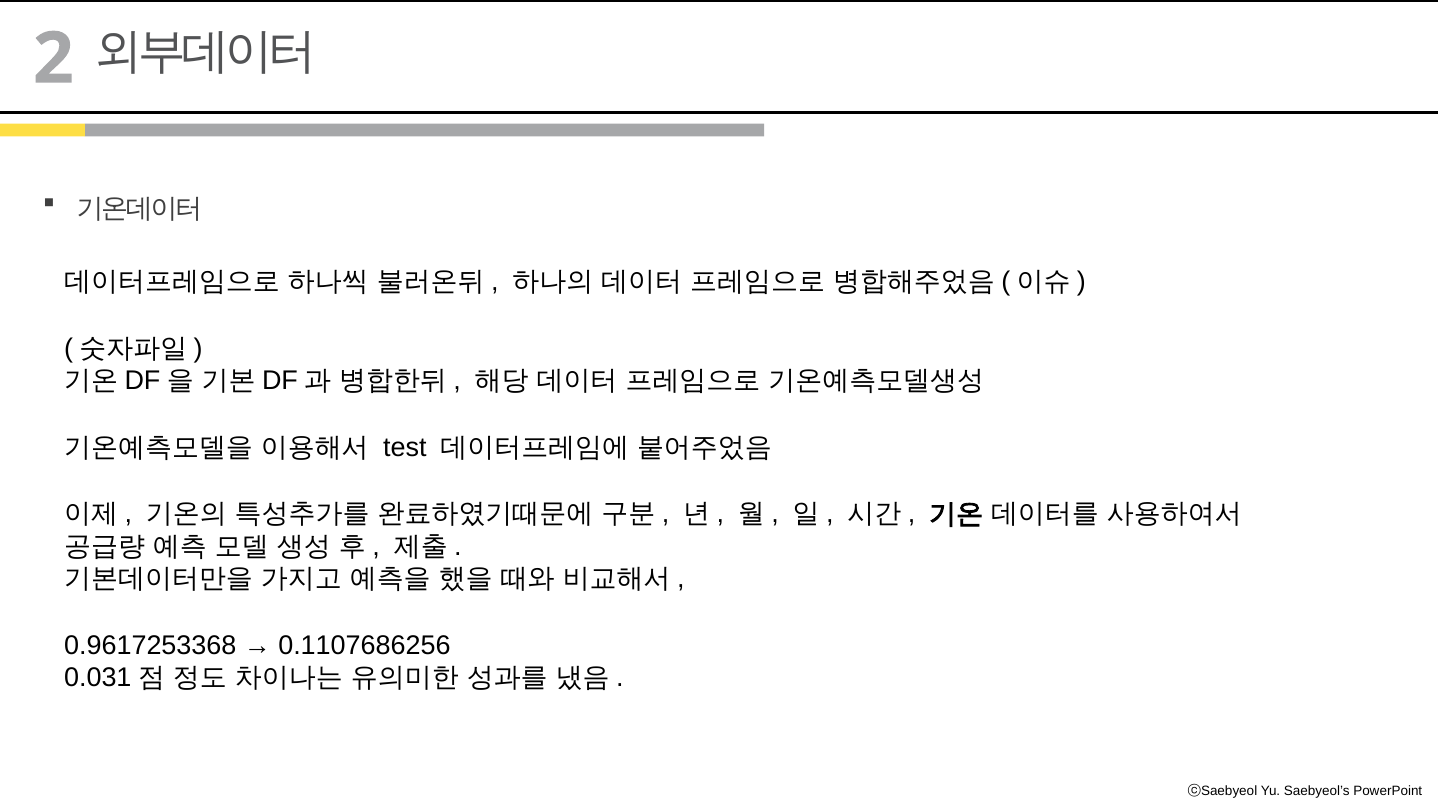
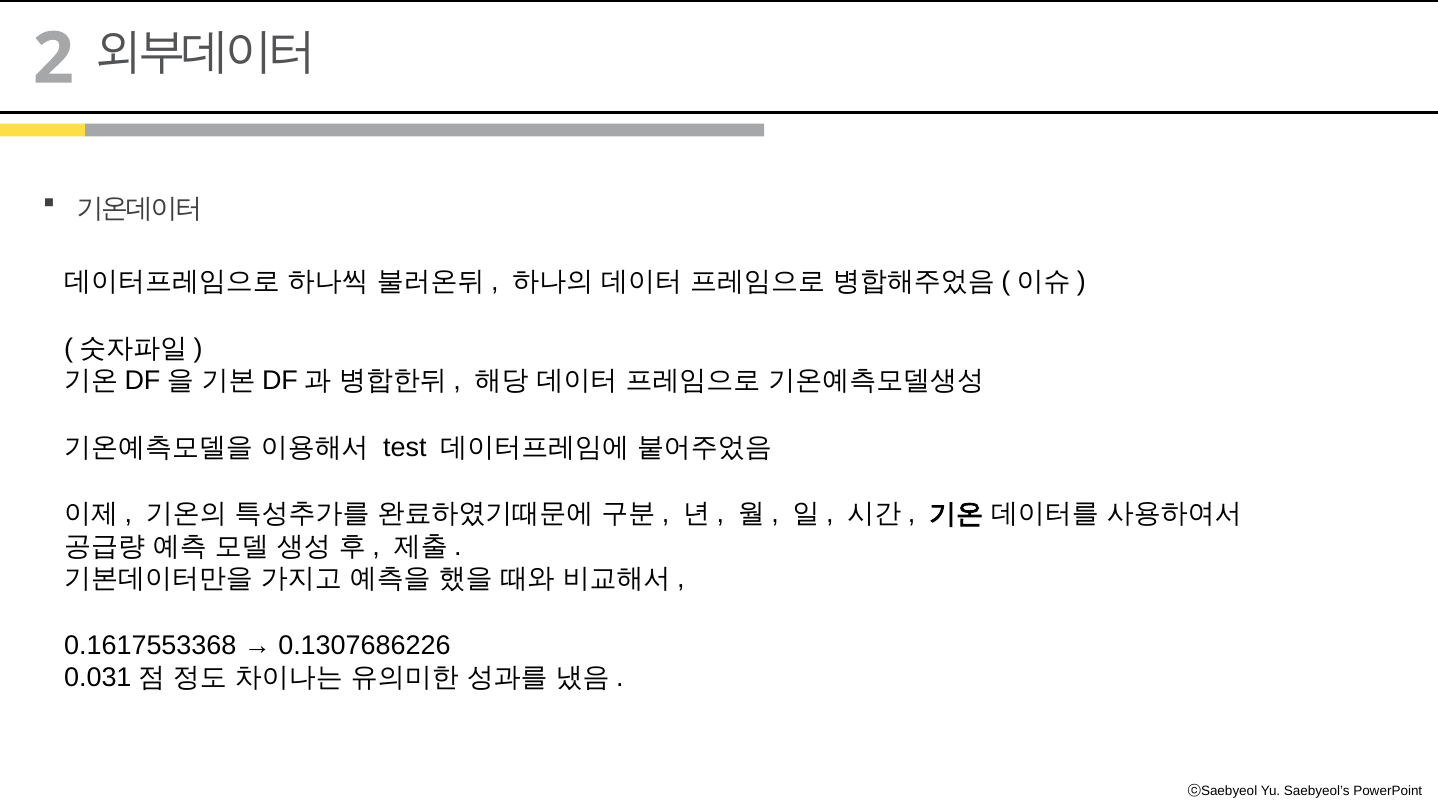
0.9617253368: 0.9617253368 -> 0.1617553368
0.1107686256: 0.1107686256 -> 0.1307686226
